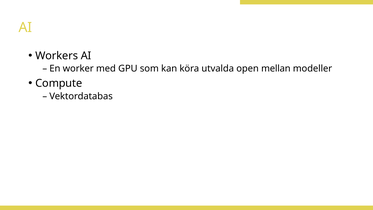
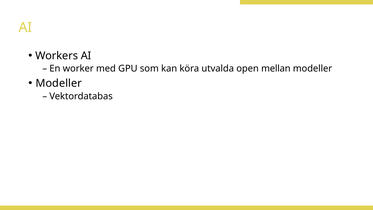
Compute at (59, 83): Compute -> Modeller
